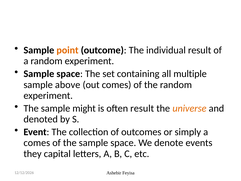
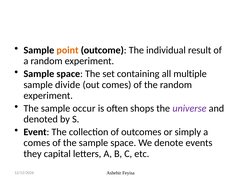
above: above -> divide
might: might -> occur
often result: result -> shops
universe colour: orange -> purple
